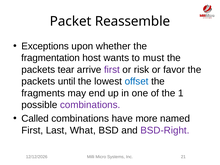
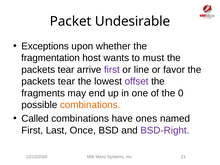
Reassemble: Reassemble -> Undesirable
risk: risk -> line
until at (67, 81): until -> tear
offset colour: blue -> purple
1: 1 -> 0
combinations at (90, 105) colour: purple -> orange
more: more -> ones
What: What -> Once
